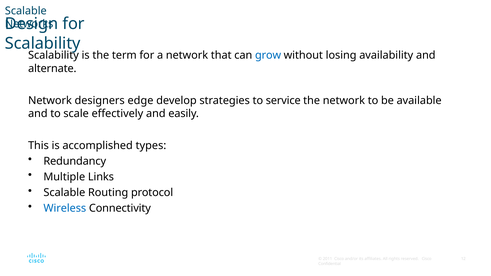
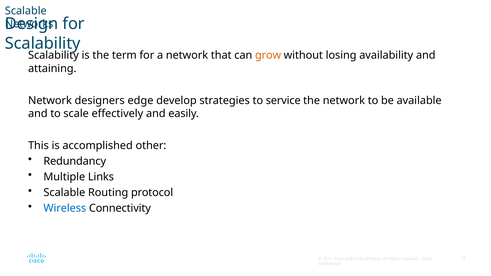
grow colour: blue -> orange
alternate: alternate -> attaining
types: types -> other
